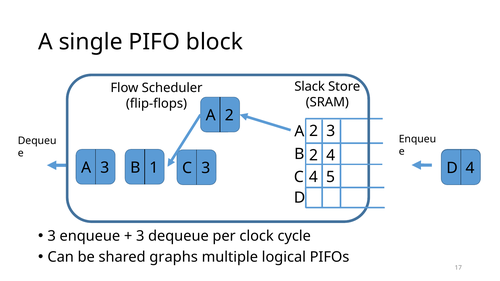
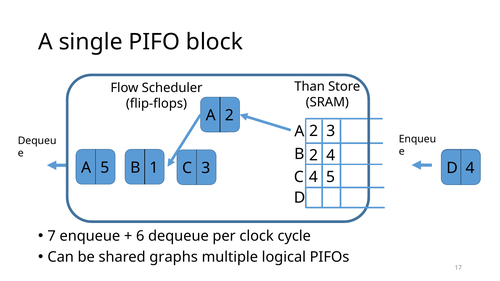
Slack: Slack -> Than
A 3: 3 -> 5
3 at (52, 236): 3 -> 7
3 at (140, 236): 3 -> 6
